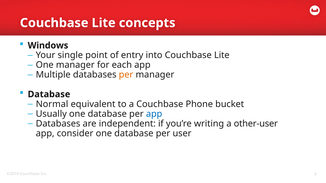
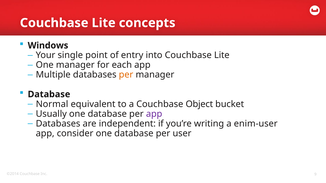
Phone: Phone -> Object
app at (154, 114) colour: blue -> purple
other-user: other-user -> enim-user
